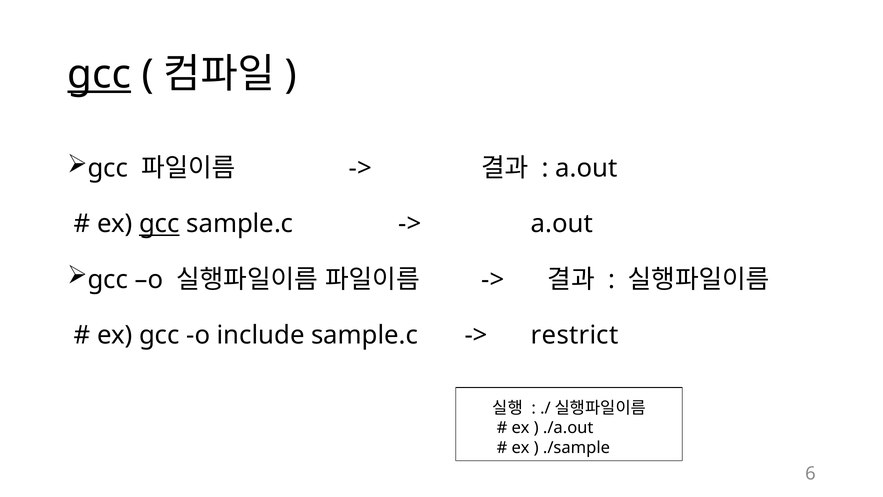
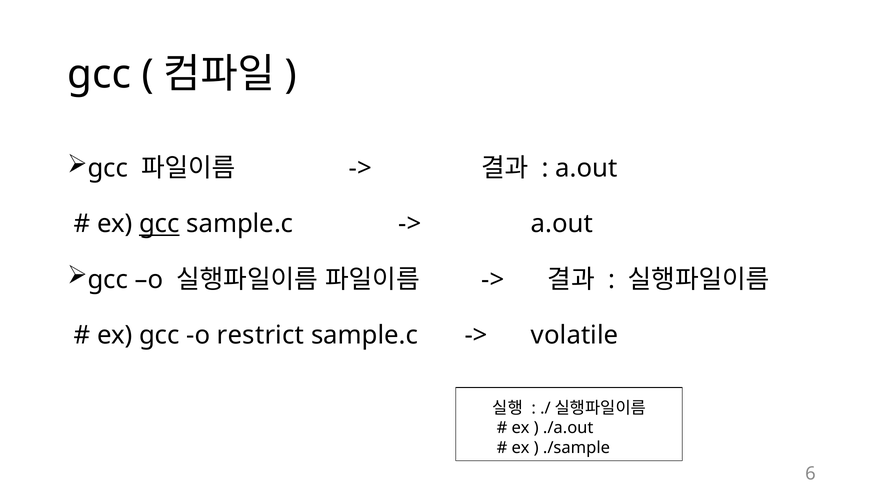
gcc at (99, 74) underline: present -> none
include: include -> restrict
restrict: restrict -> volatile
